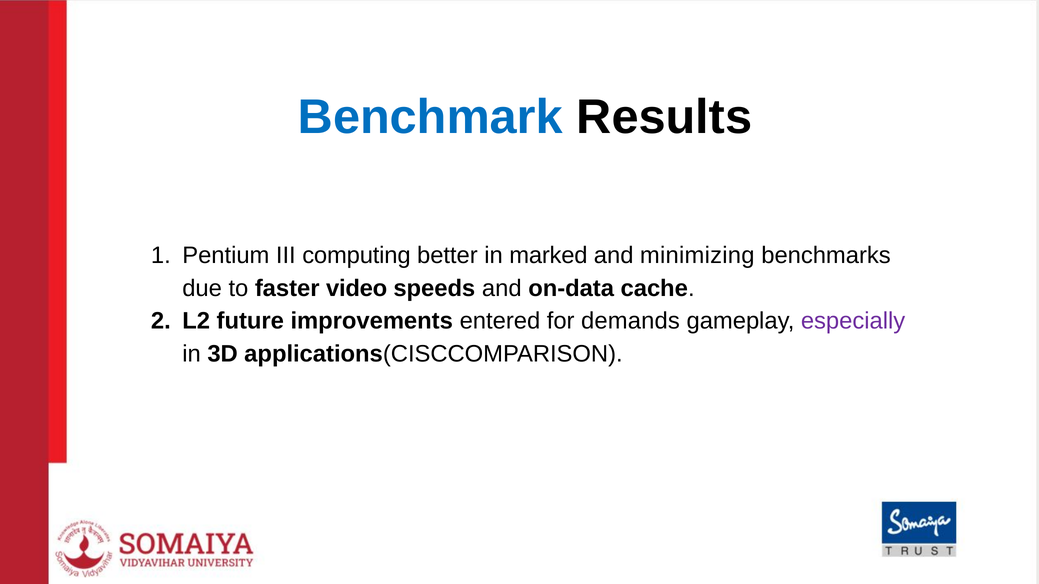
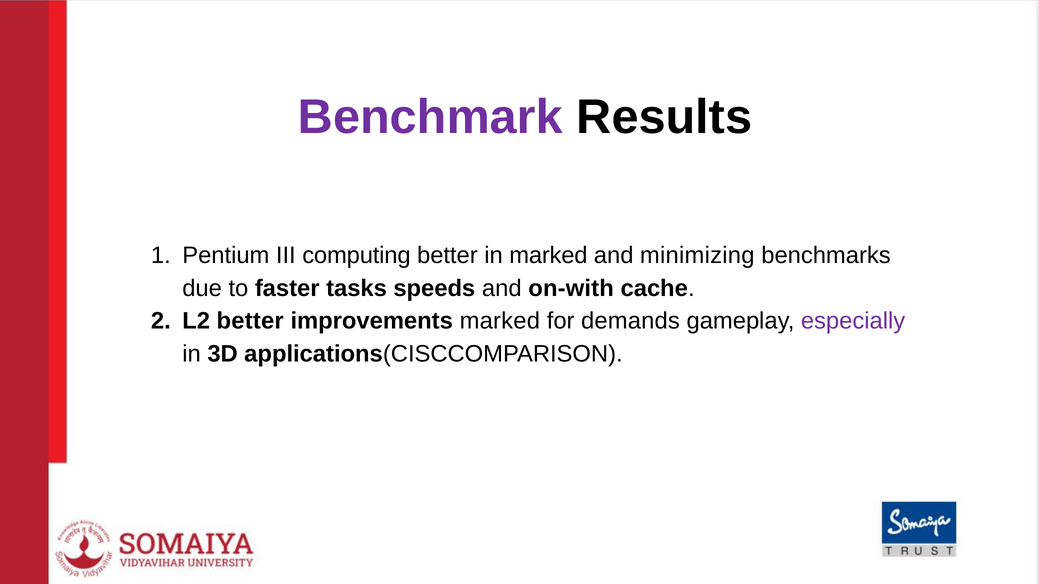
Benchmark colour: blue -> purple
video: video -> tasks
on-data: on-data -> on-with
L2 future: future -> better
improvements entered: entered -> marked
